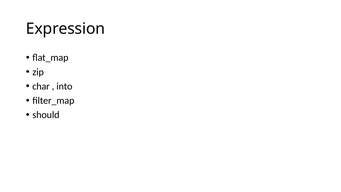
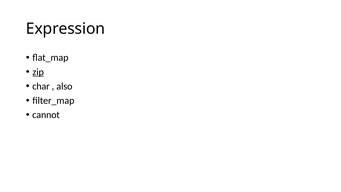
zip underline: none -> present
into: into -> also
should: should -> cannot
